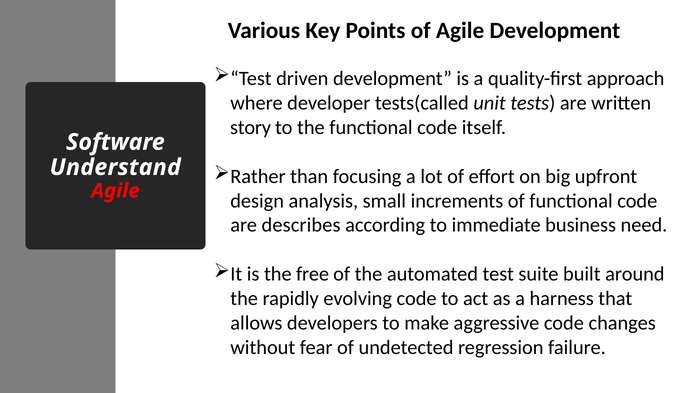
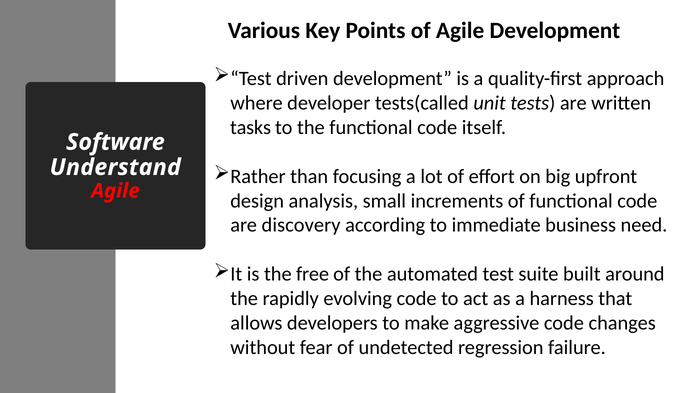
story: story -> tasks
describes: describes -> discovery
